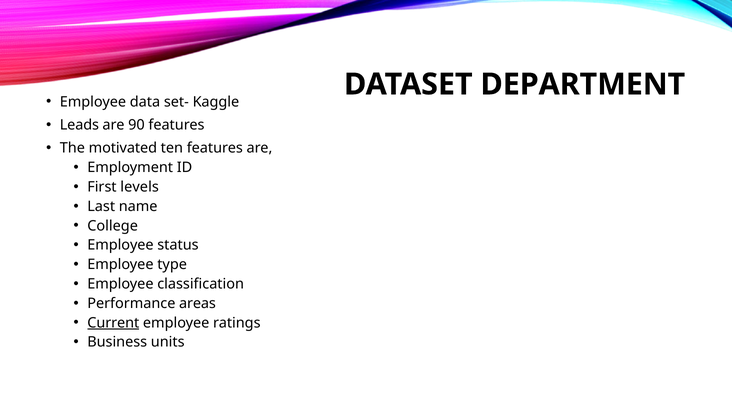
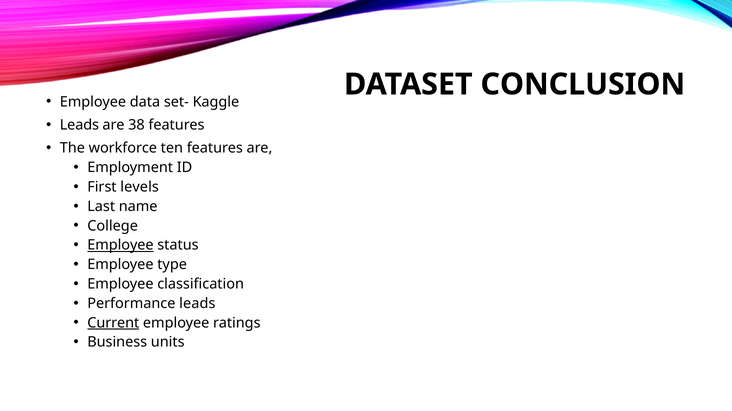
DEPARTMENT: DEPARTMENT -> CONCLUSION
90: 90 -> 38
motivated: motivated -> workforce
Employee at (120, 246) underline: none -> present
Performance areas: areas -> leads
